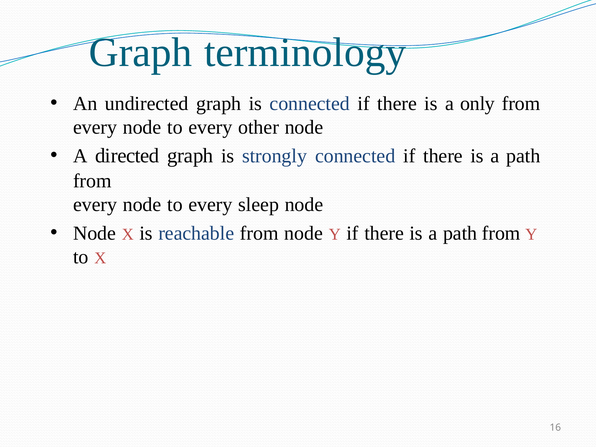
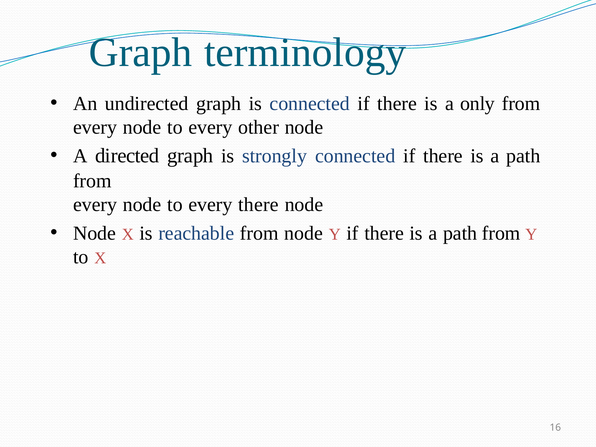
every sleep: sleep -> there
